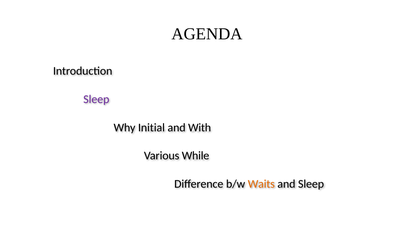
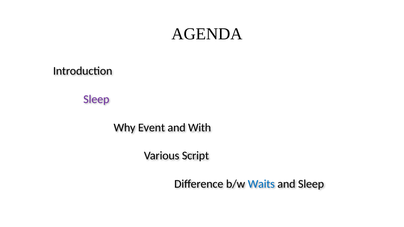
Initial: Initial -> Event
While: While -> Script
Waits colour: orange -> blue
